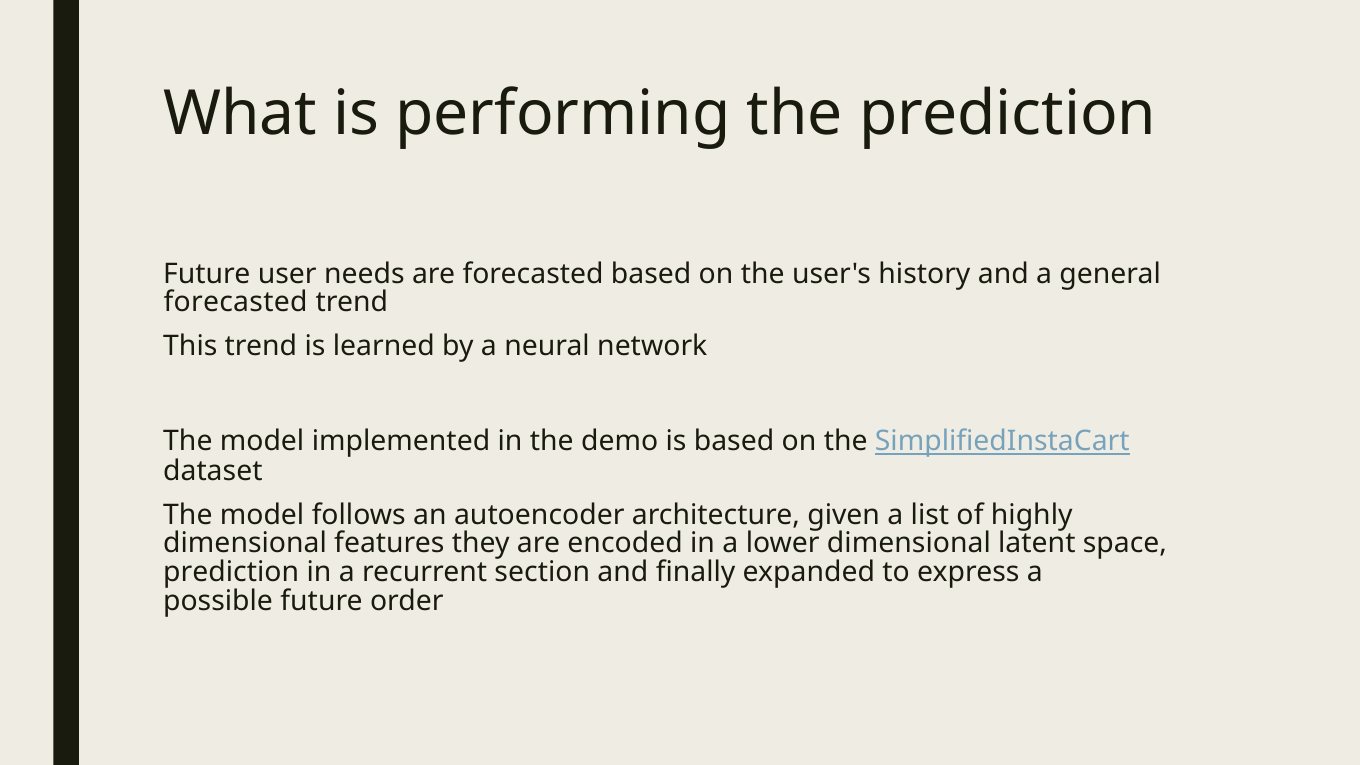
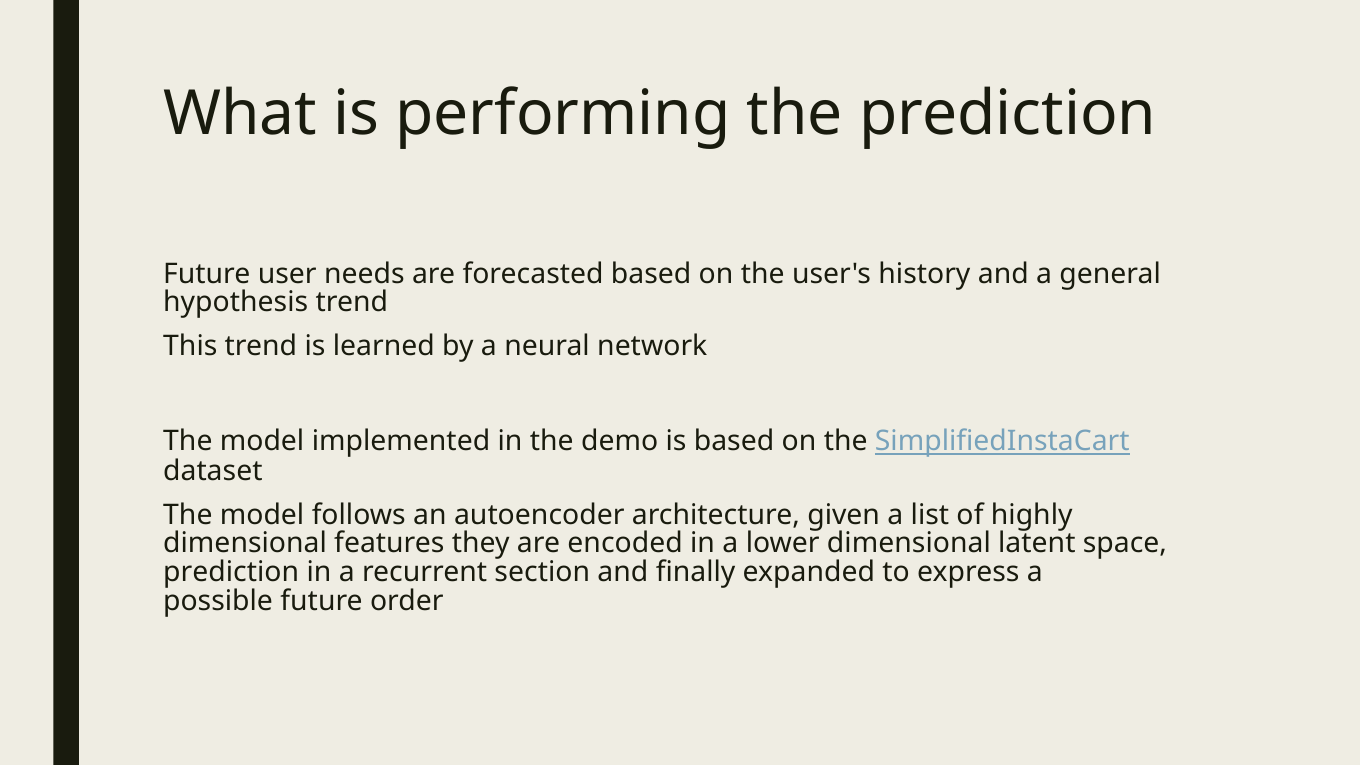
forecasted at (236, 303): forecasted -> hypothesis
